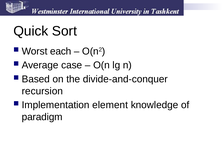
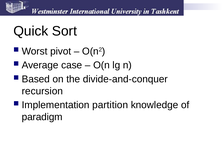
each: each -> pivot
element: element -> partition
